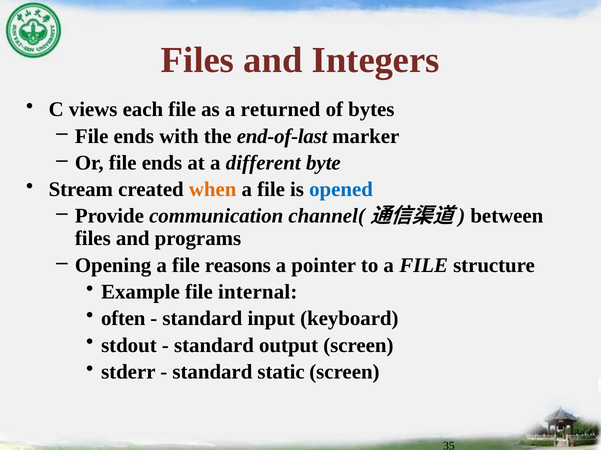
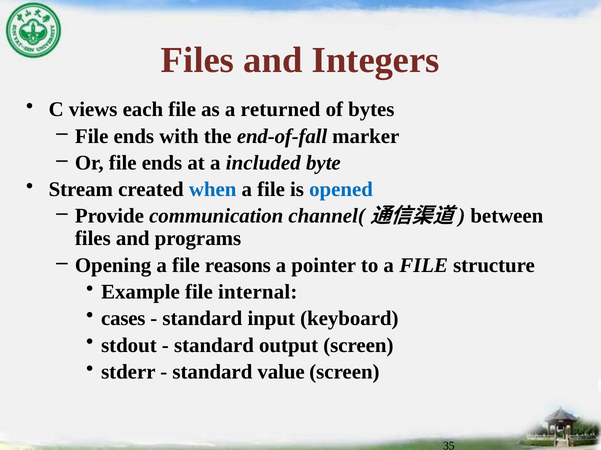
end-of-last: end-of-last -> end-of-fall
different: different -> included
when colour: orange -> blue
often: often -> cases
static: static -> value
